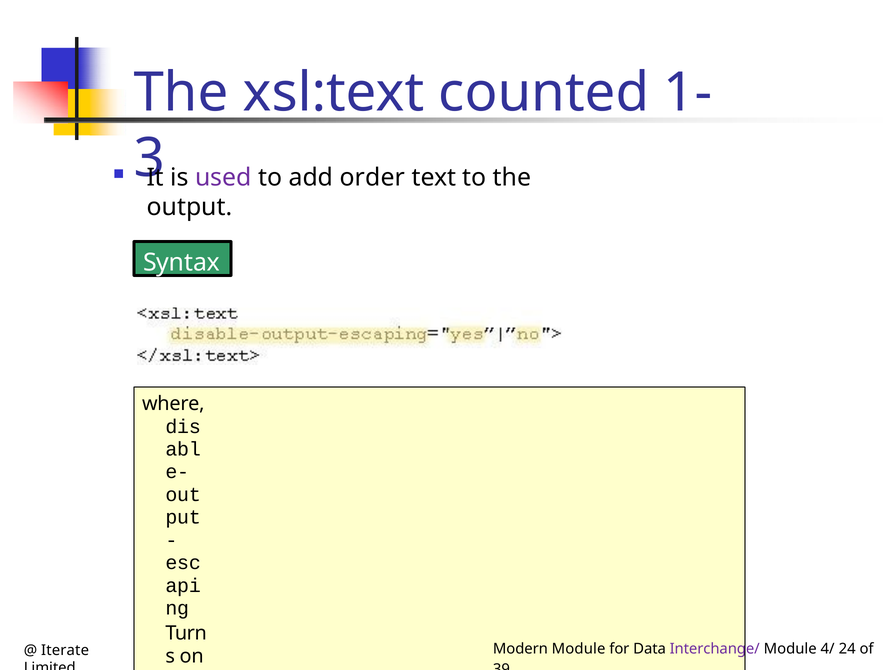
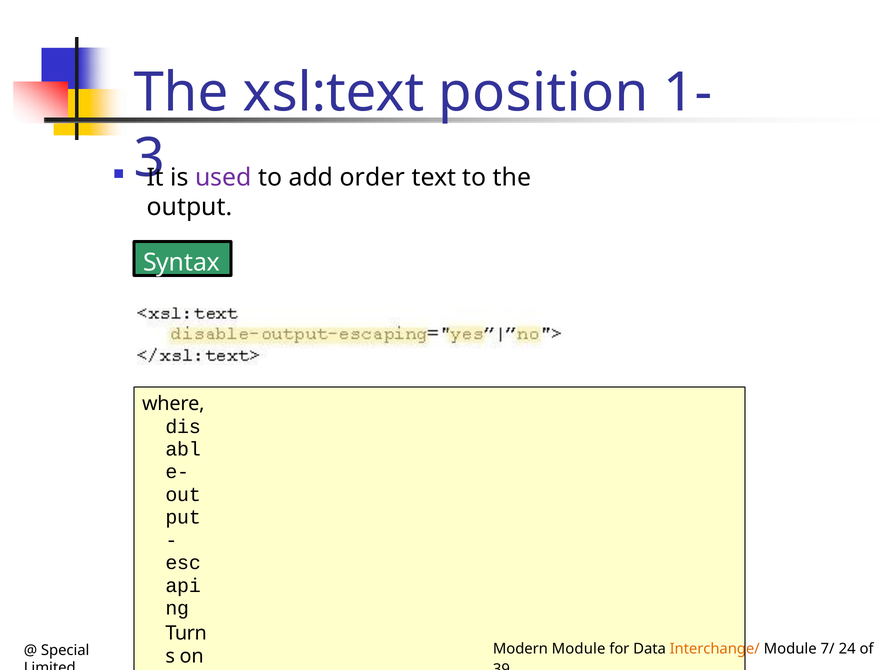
counted: counted -> position
Interchange/ colour: purple -> orange
4/: 4/ -> 7/
Iterate: Iterate -> Special
